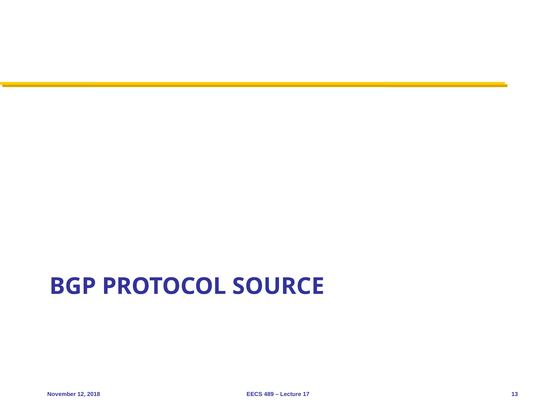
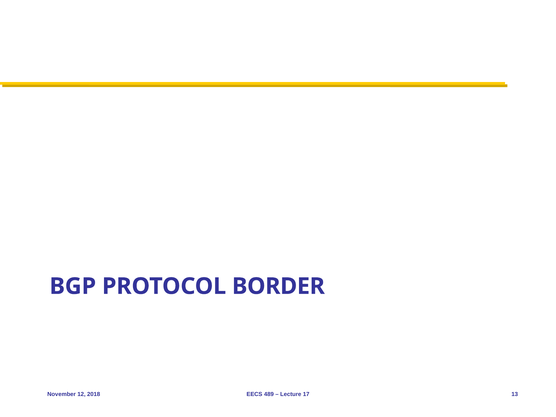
SOURCE: SOURCE -> BORDER
